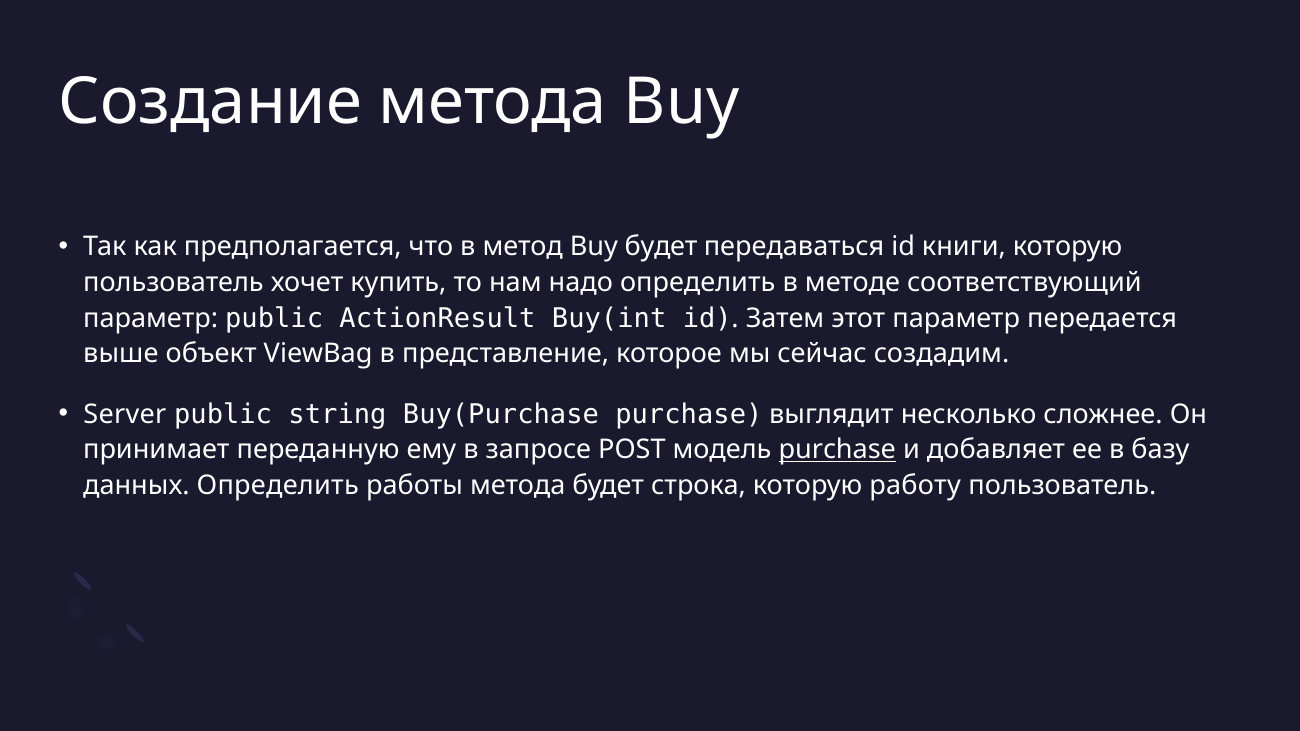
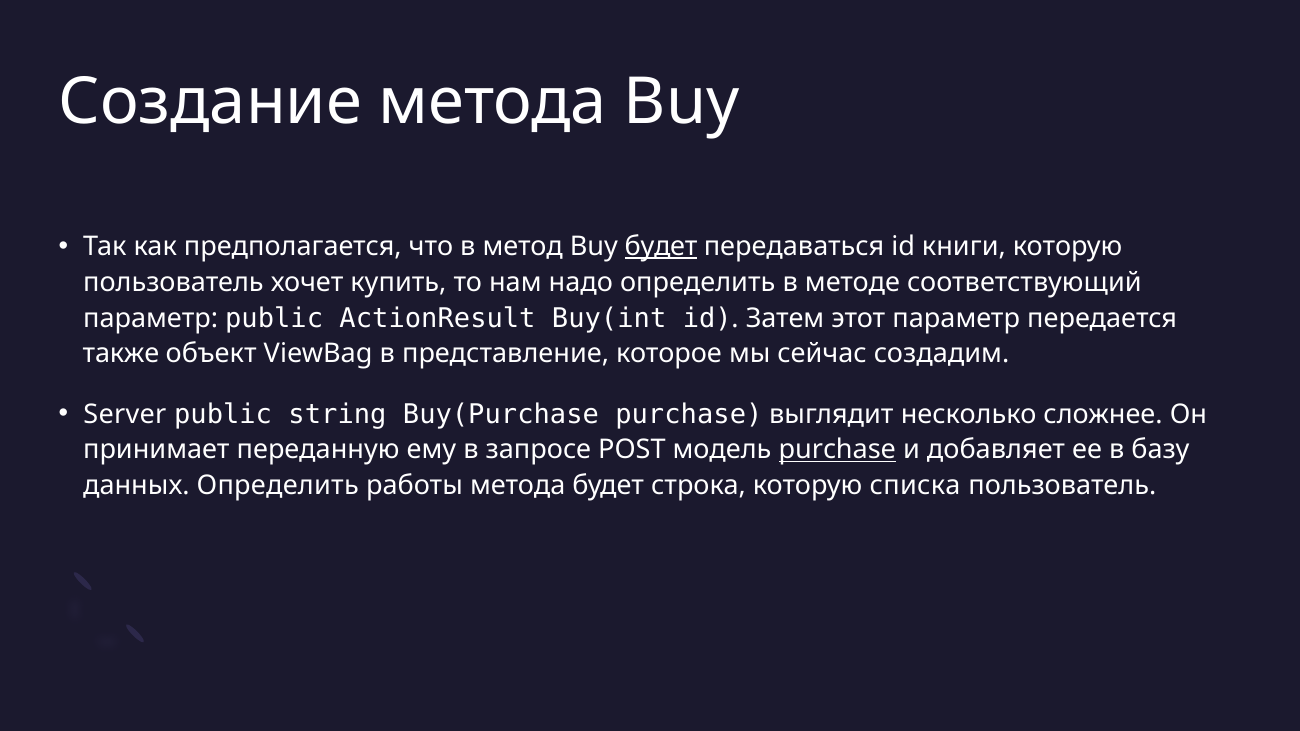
будет at (661, 247) underline: none -> present
выше: выше -> также
работу: работу -> списка
